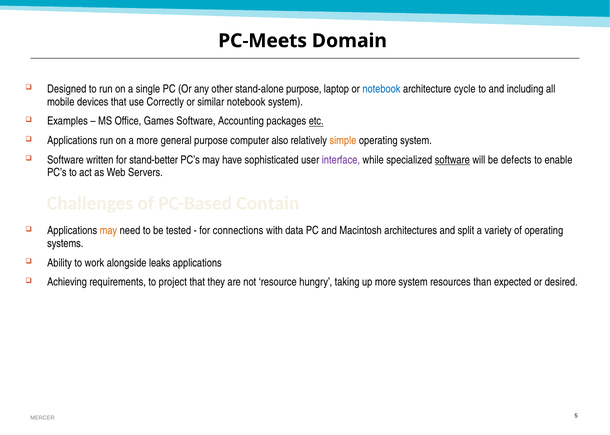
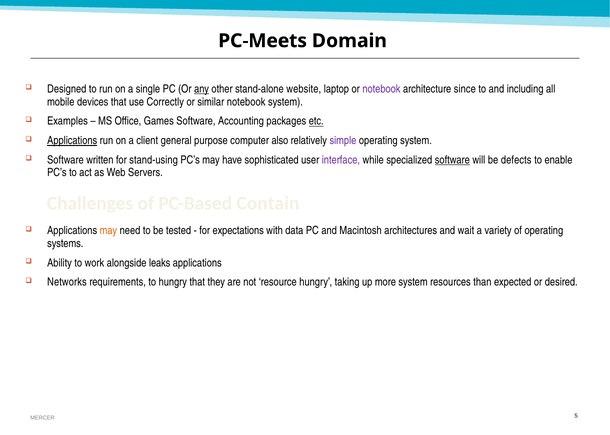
any underline: none -> present
stand-alone purpose: purpose -> website
notebook at (381, 89) colour: blue -> purple
cycle: cycle -> since
Applications at (72, 141) underline: none -> present
a more: more -> client
simple colour: orange -> purple
stand-better: stand-better -> stand-using
connections: connections -> expectations
split: split -> wait
Achieving: Achieving -> Networks
to project: project -> hungry
